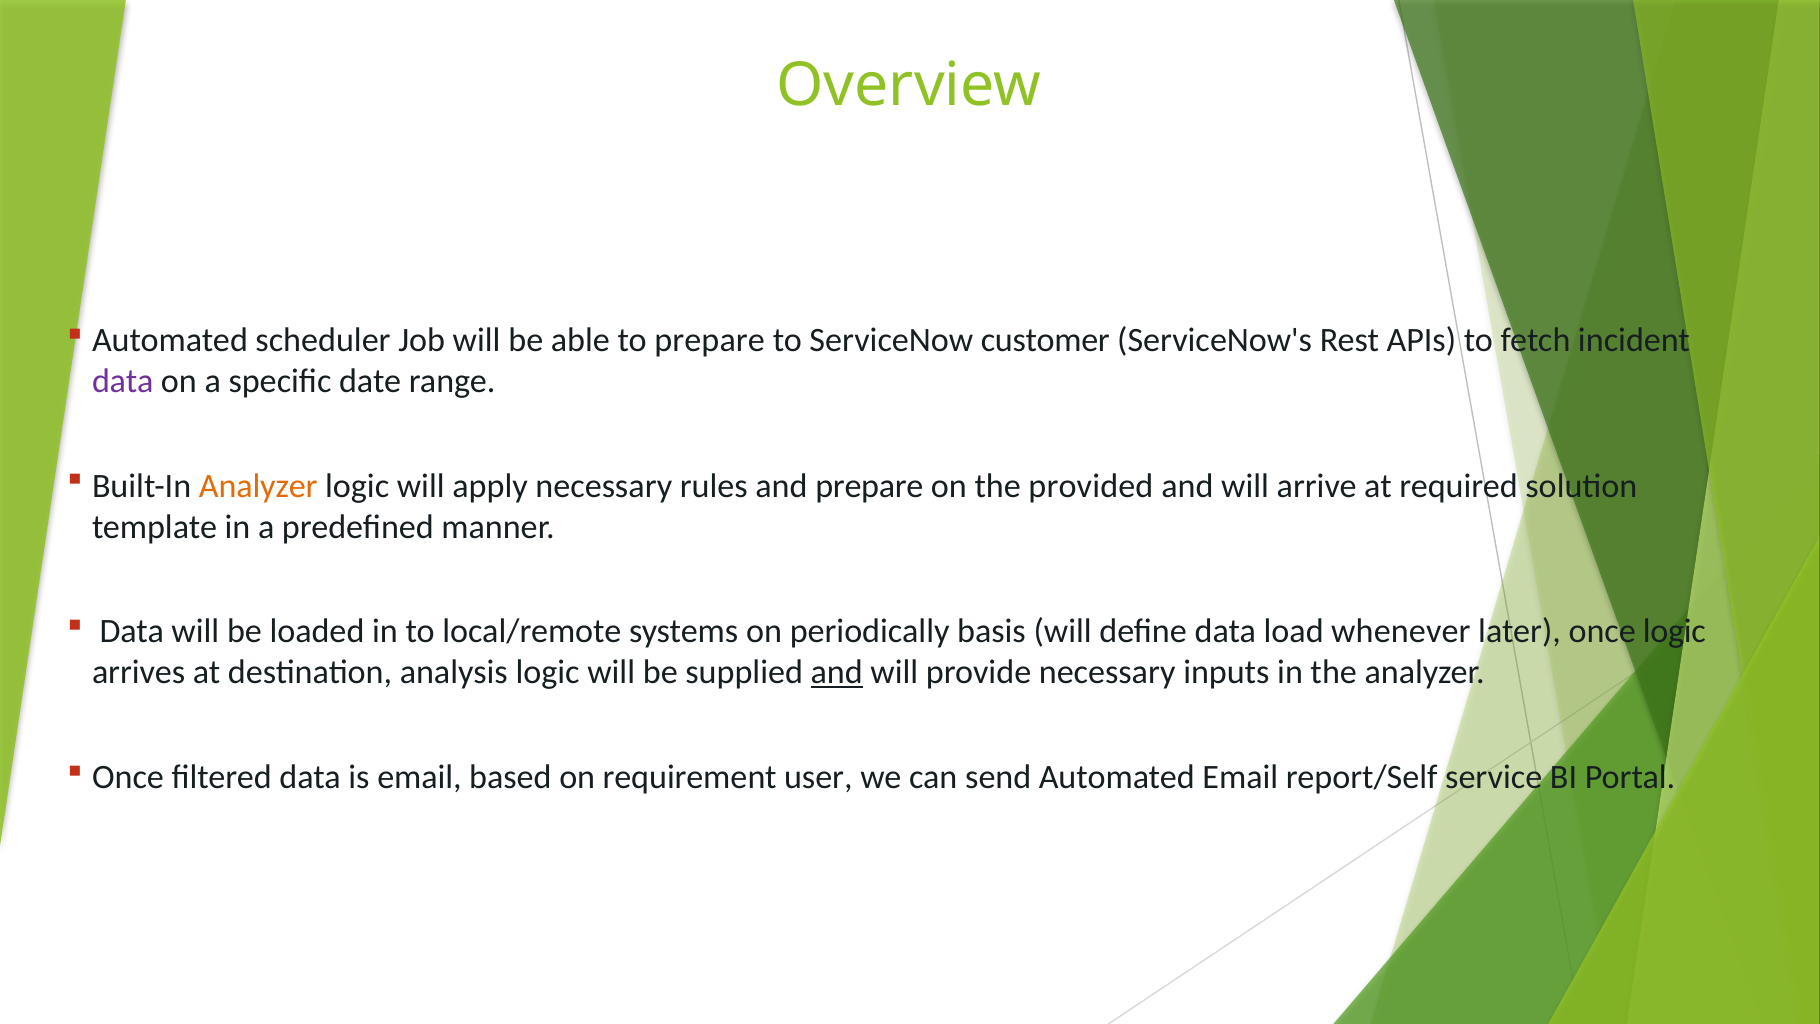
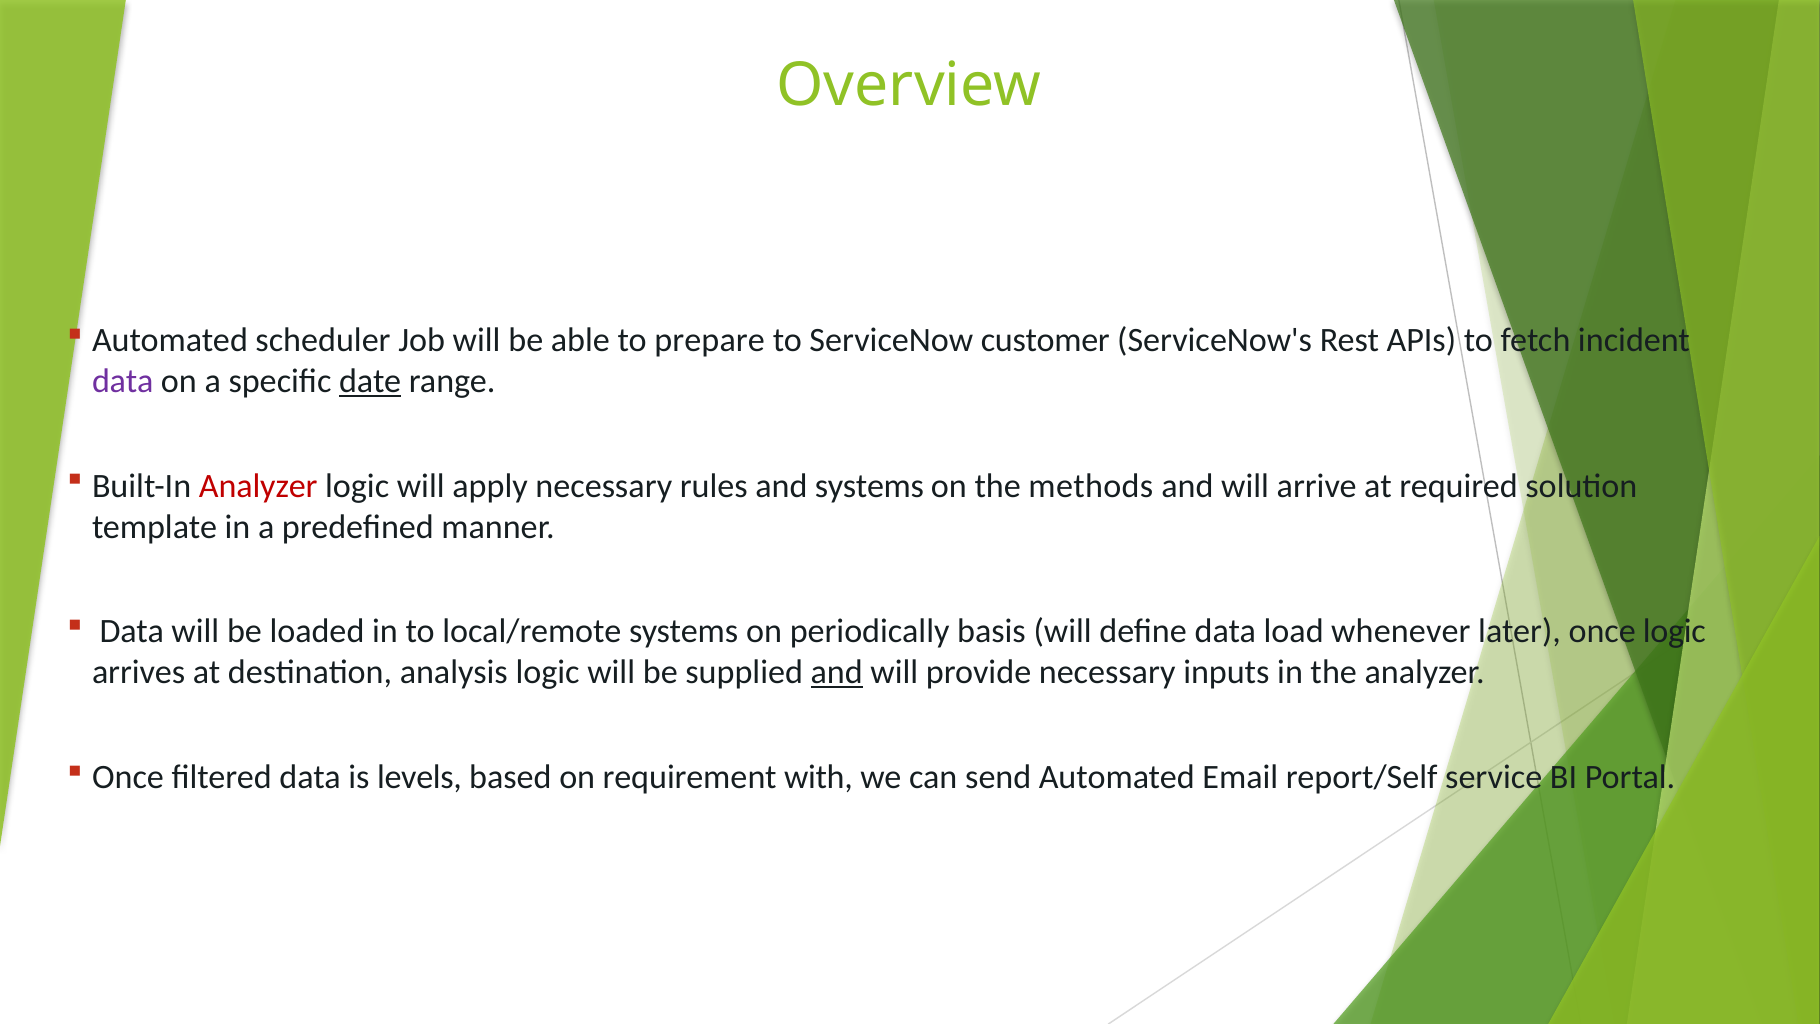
date underline: none -> present
Analyzer at (258, 486) colour: orange -> red
and prepare: prepare -> systems
provided: provided -> methods
is email: email -> levels
user: user -> with
